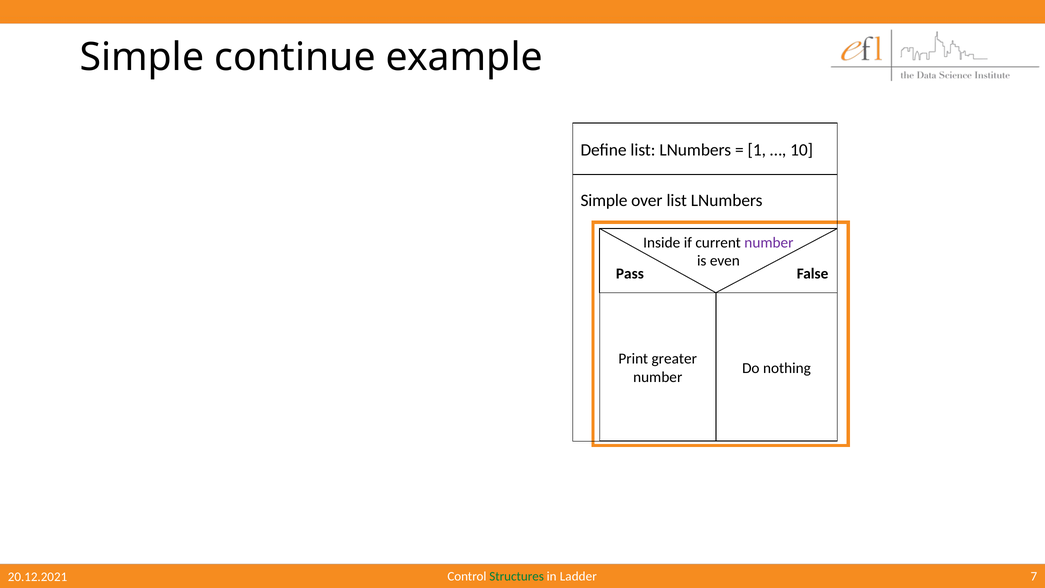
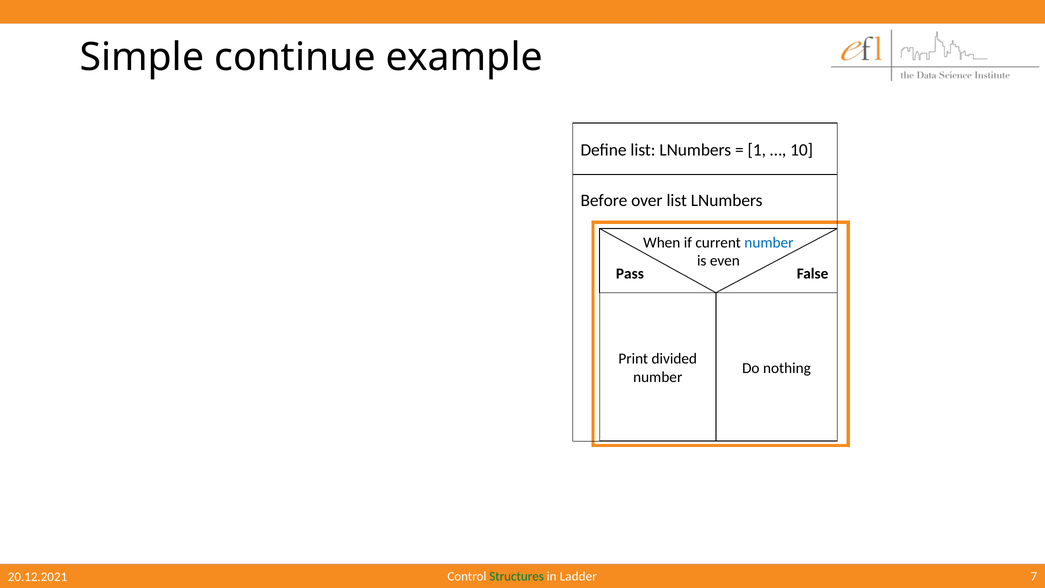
Simple at (604, 200): Simple -> Before
Inside: Inside -> When
number at (769, 242) colour: purple -> blue
greater: greater -> divided
